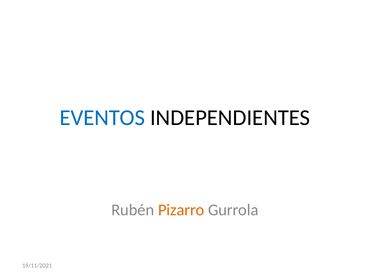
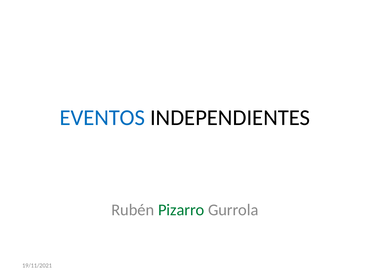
Pizarro colour: orange -> green
